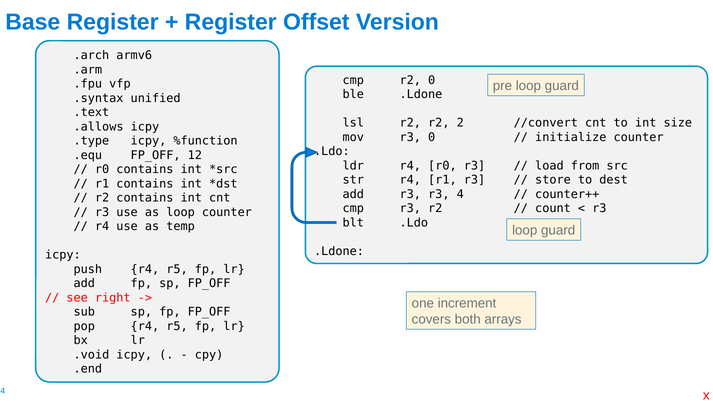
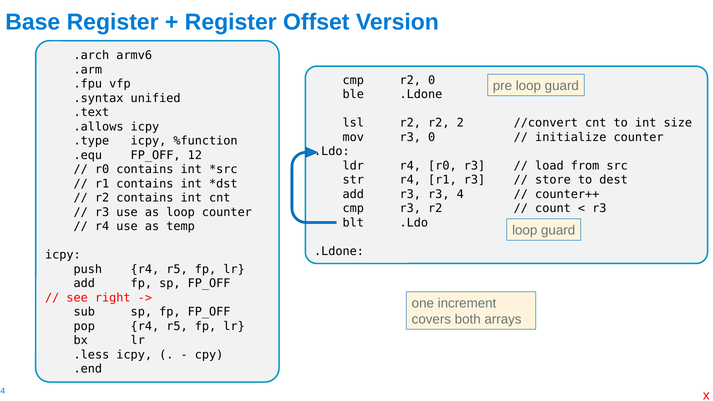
.void: .void -> .less
